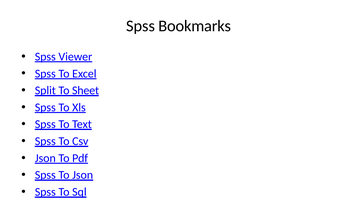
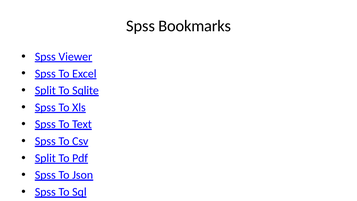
Sheet: Sheet -> Sqlite
Json at (45, 158): Json -> Split
